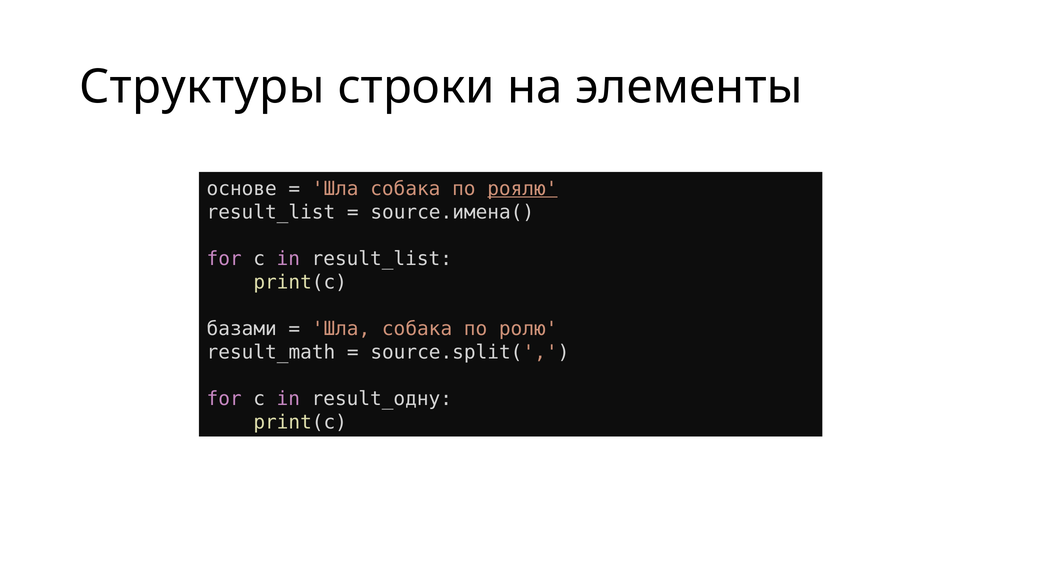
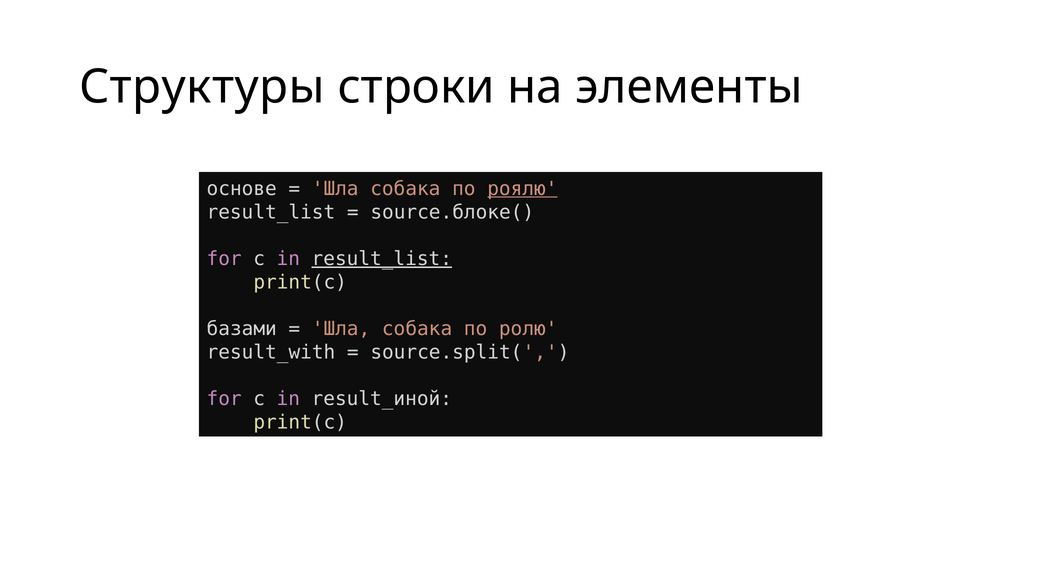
source.имена(: source.имена( -> source.блоке(
result_list at (382, 259) underline: none -> present
result_math: result_math -> result_with
result_одну: result_одну -> result_иной
